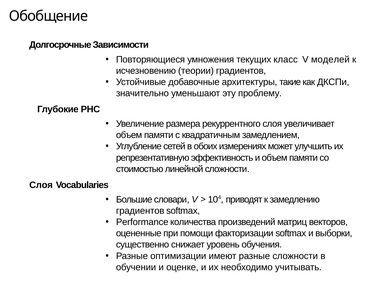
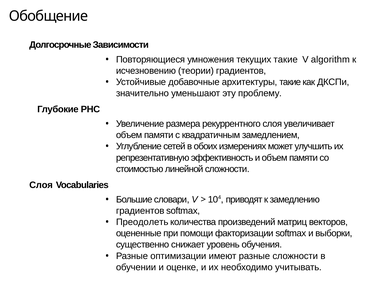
текущих класс: класс -> такие
моделей: моделей -> algorithm
Performance: Performance -> Преодолеть
